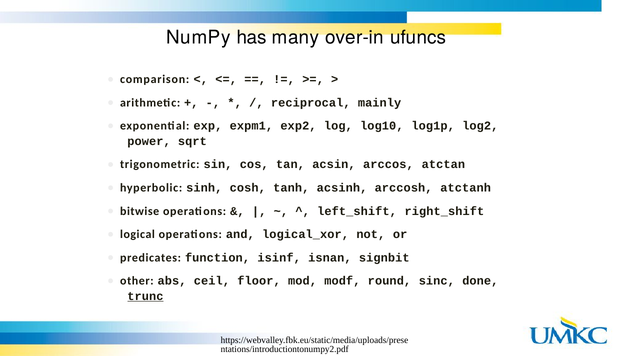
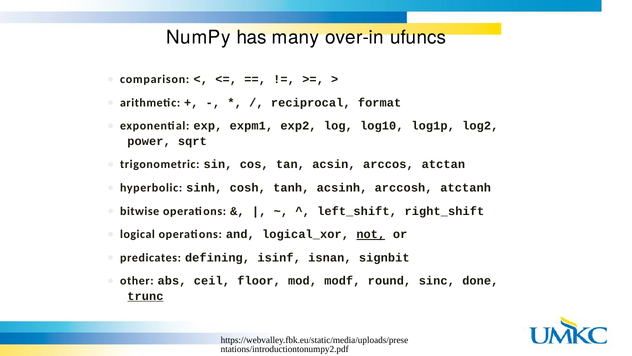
mainly: mainly -> format
not underline: none -> present
function: function -> defining
